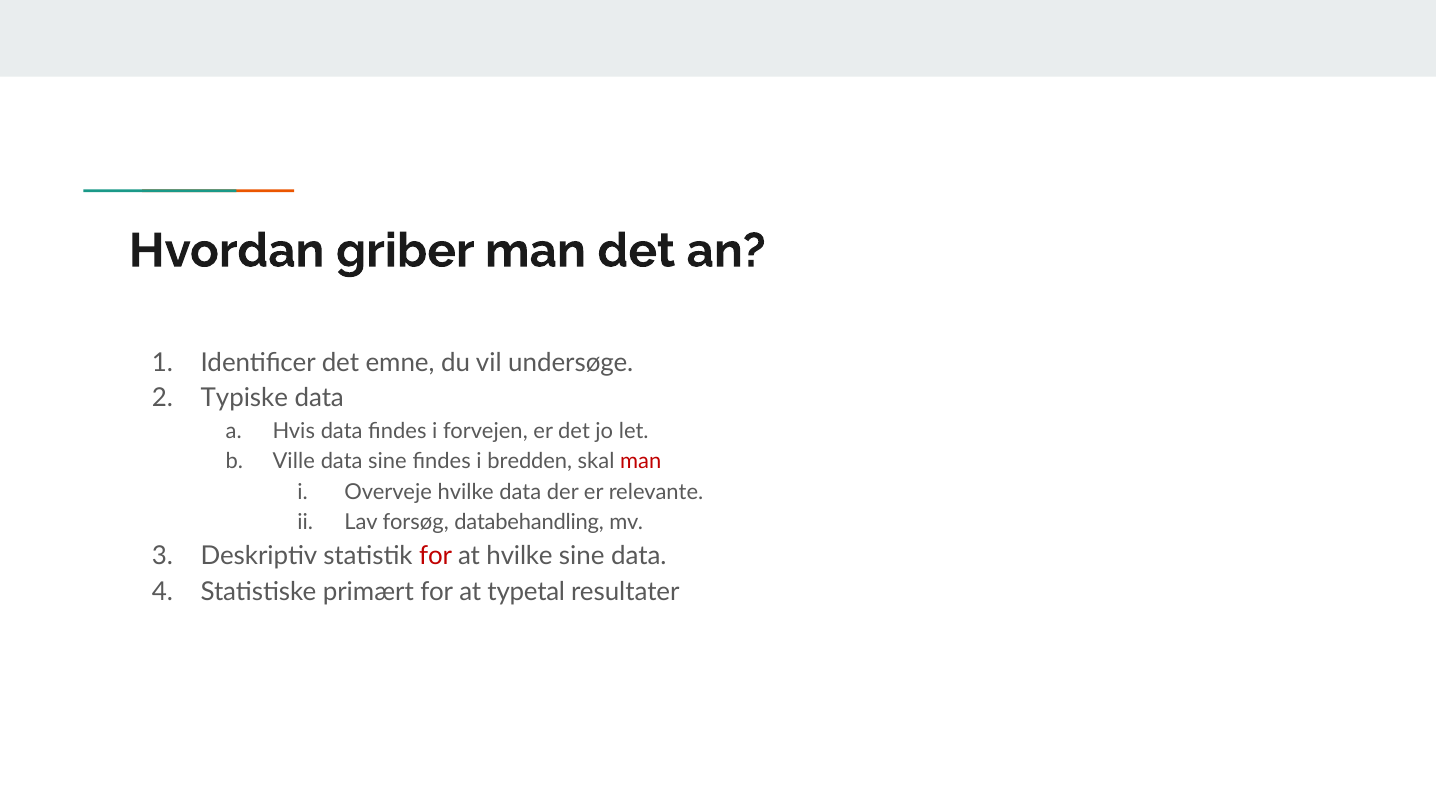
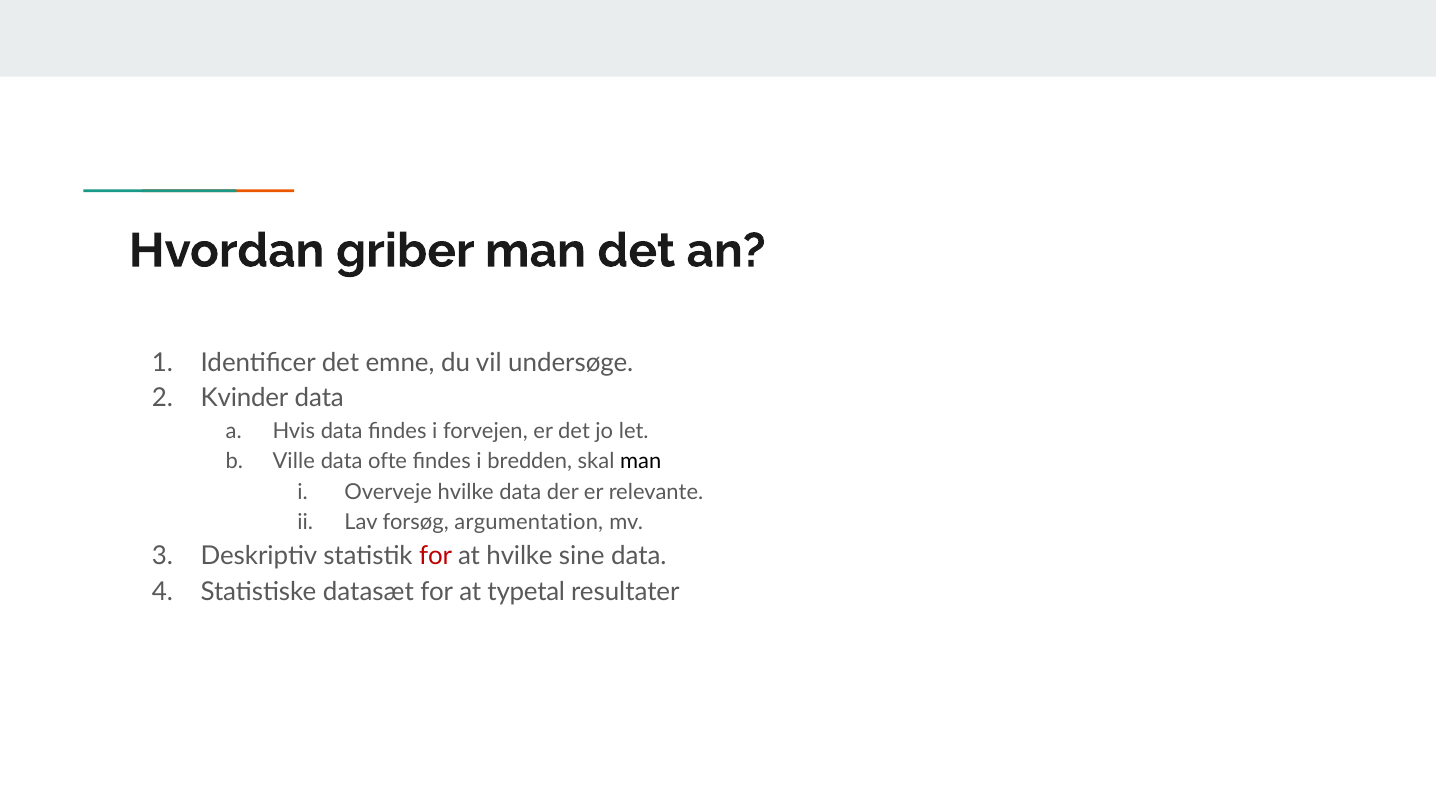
Typiske: Typiske -> Kvinder
data sine: sine -> ofte
man at (641, 461) colour: red -> black
databehandling: databehandling -> argumentation
primært: primært -> datasæt
